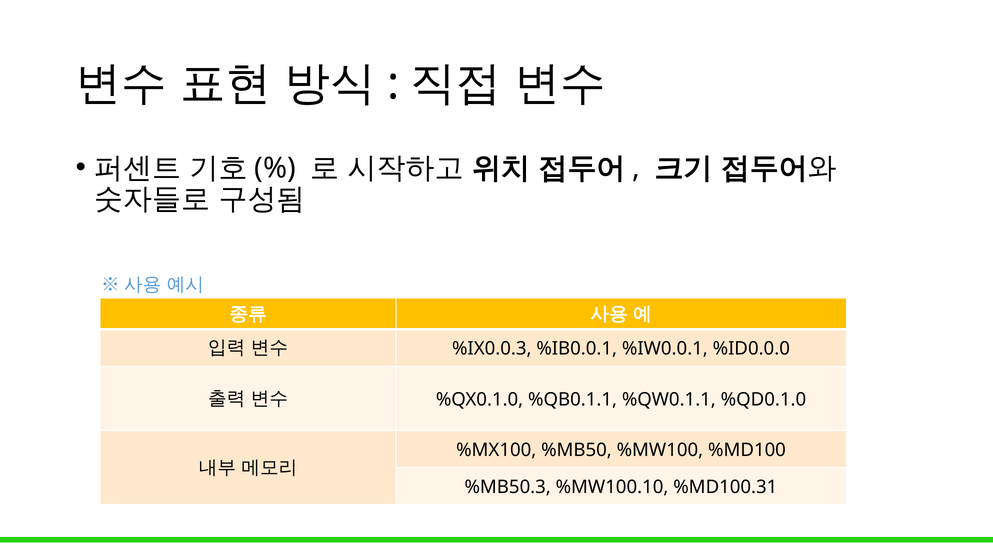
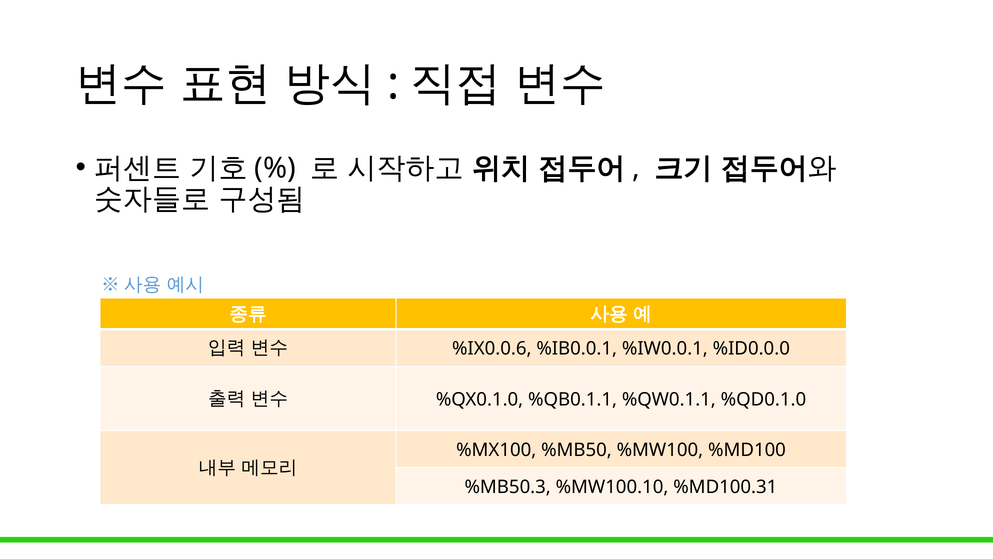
%IX0.0.3: %IX0.0.3 -> %IX0.0.6
